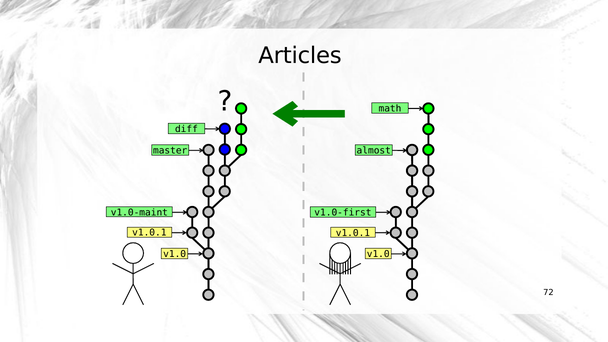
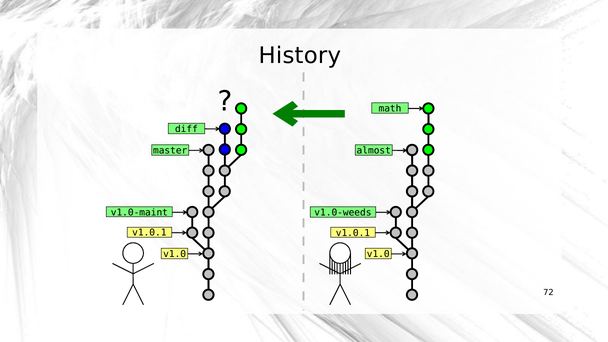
Articles: Articles -> History
v1.0-first: v1.0-first -> v1.0-weeds
